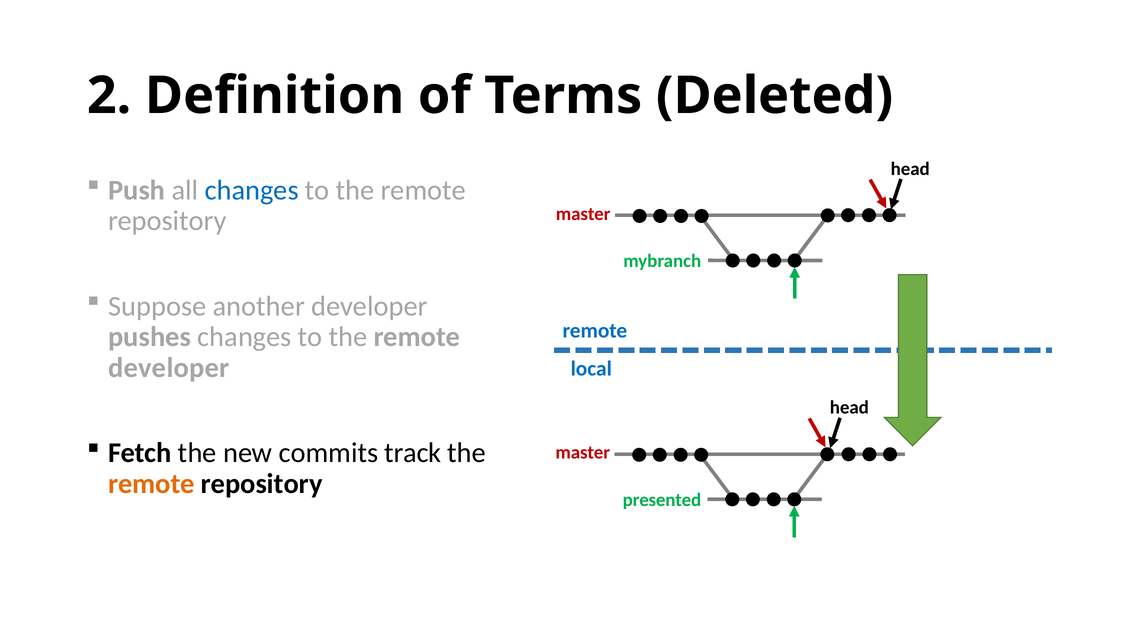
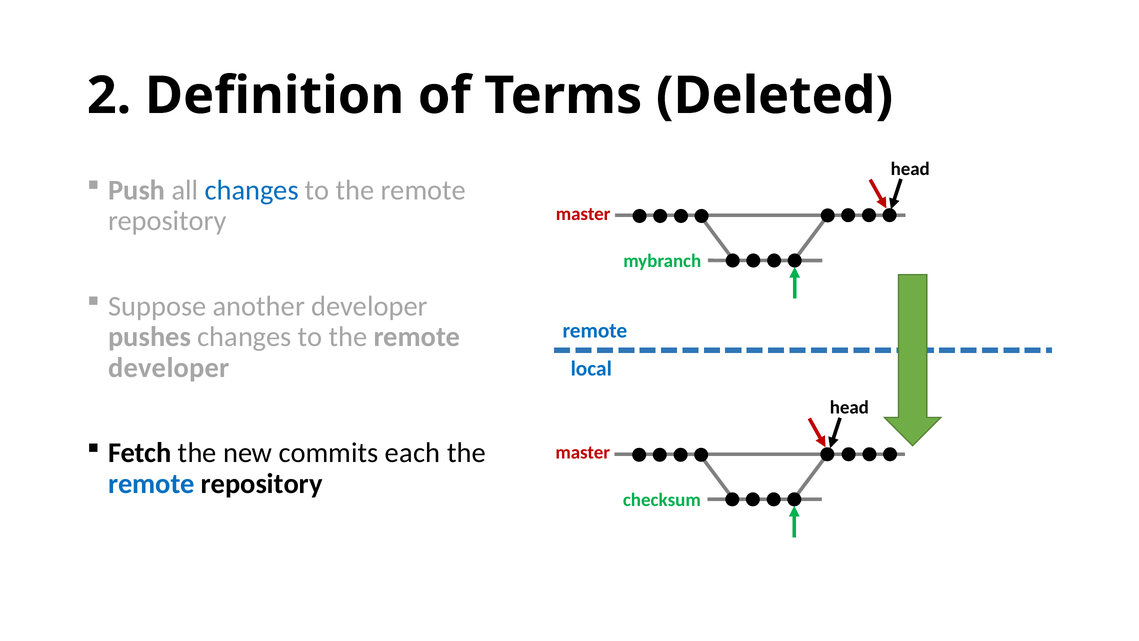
track: track -> each
remote at (151, 483) colour: orange -> blue
presented: presented -> checksum
